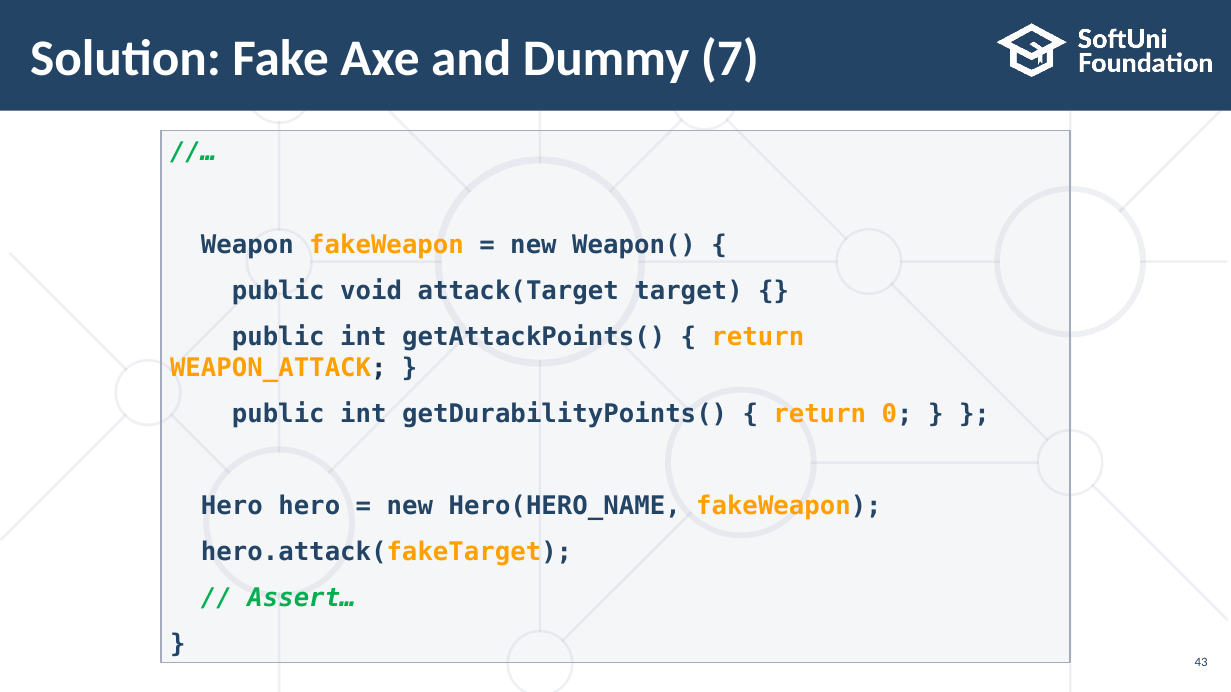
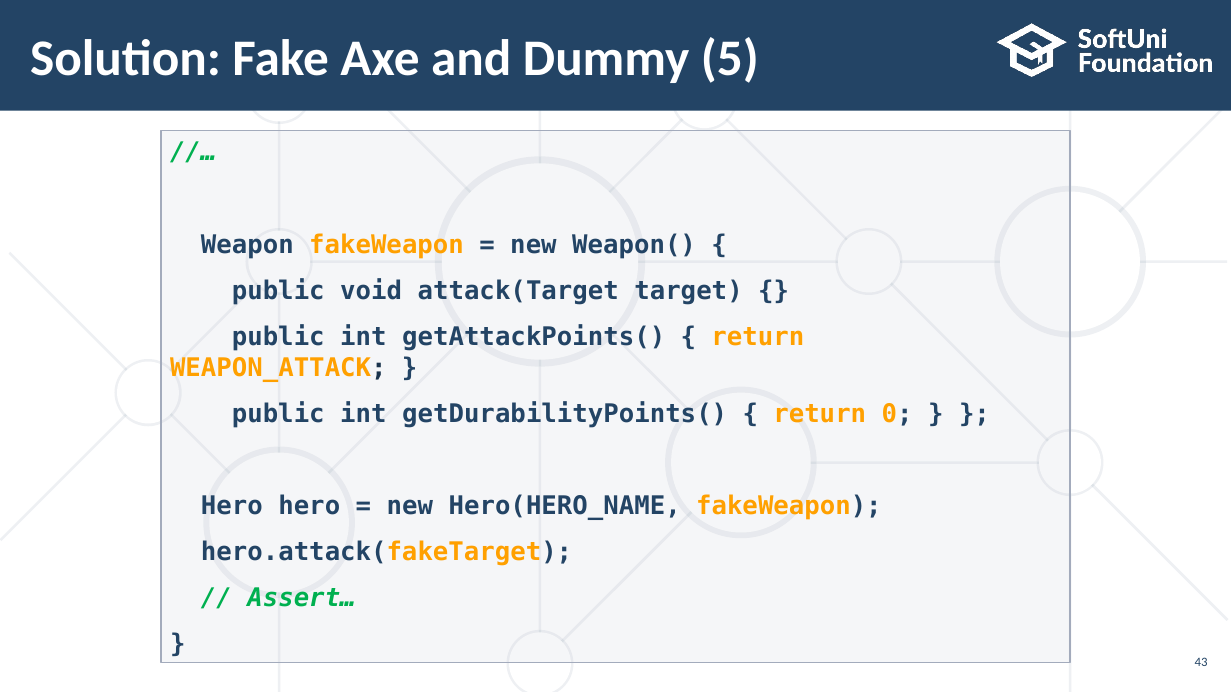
7: 7 -> 5
